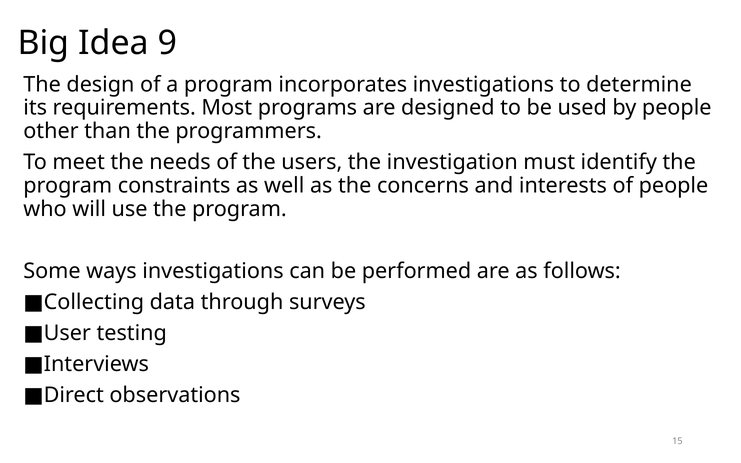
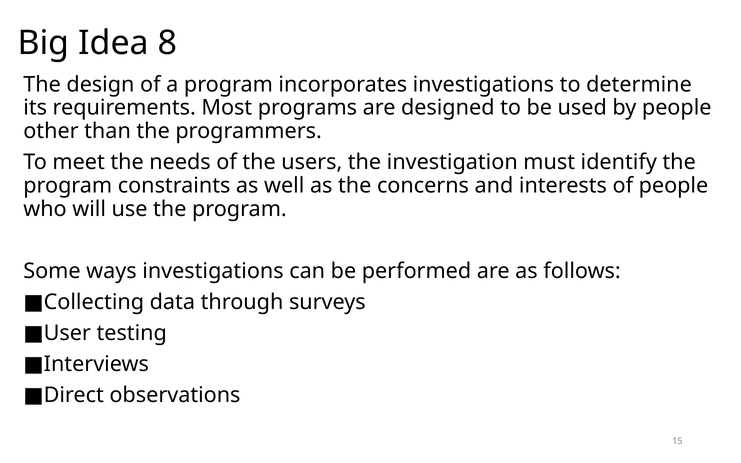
9: 9 -> 8
